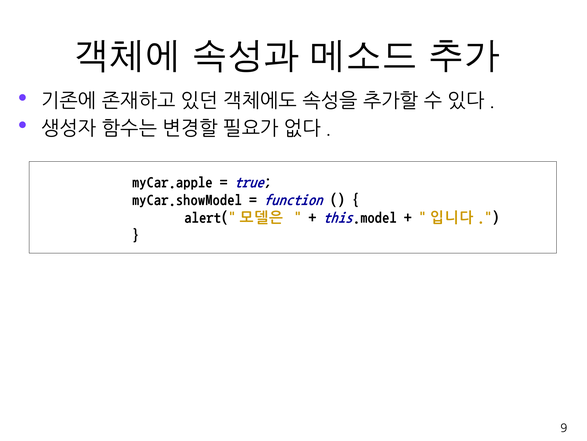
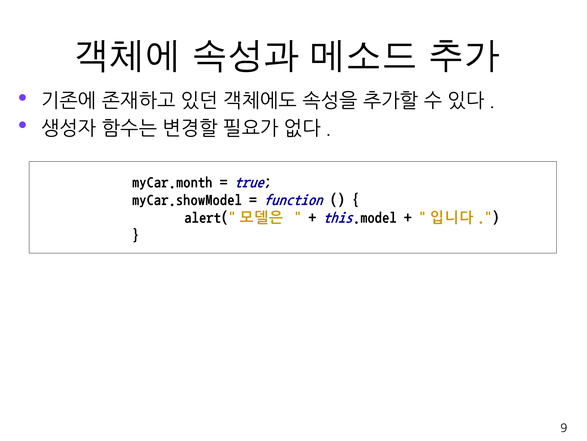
myCar.apple: myCar.apple -> myCar.month
